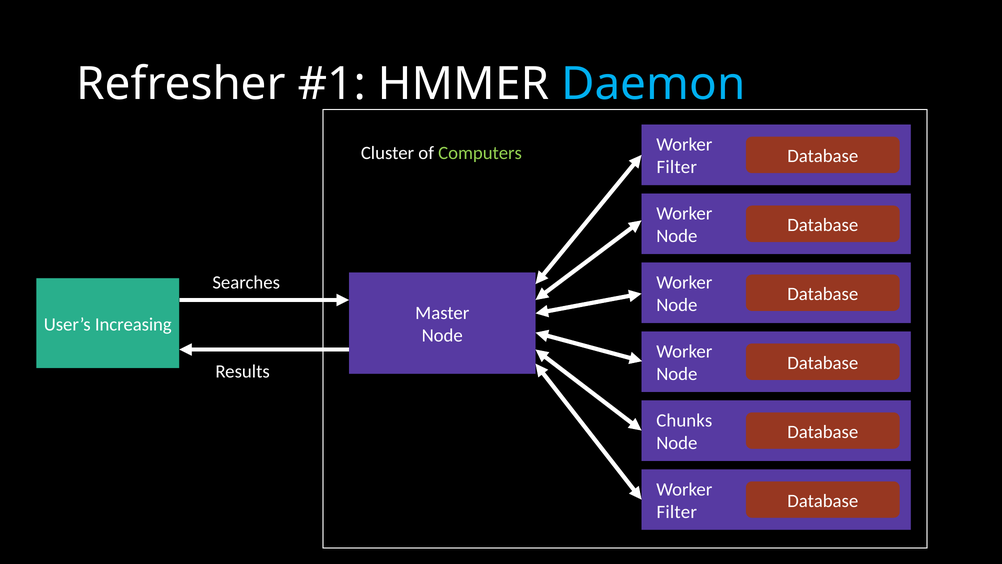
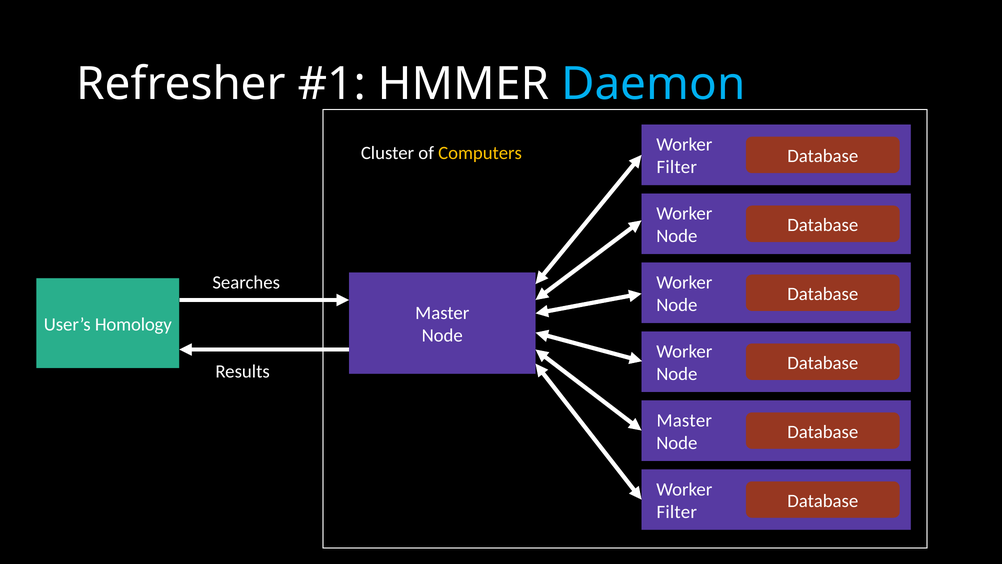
Computers colour: light green -> yellow
Increasing: Increasing -> Homology
Chunks at (684, 420): Chunks -> Master
